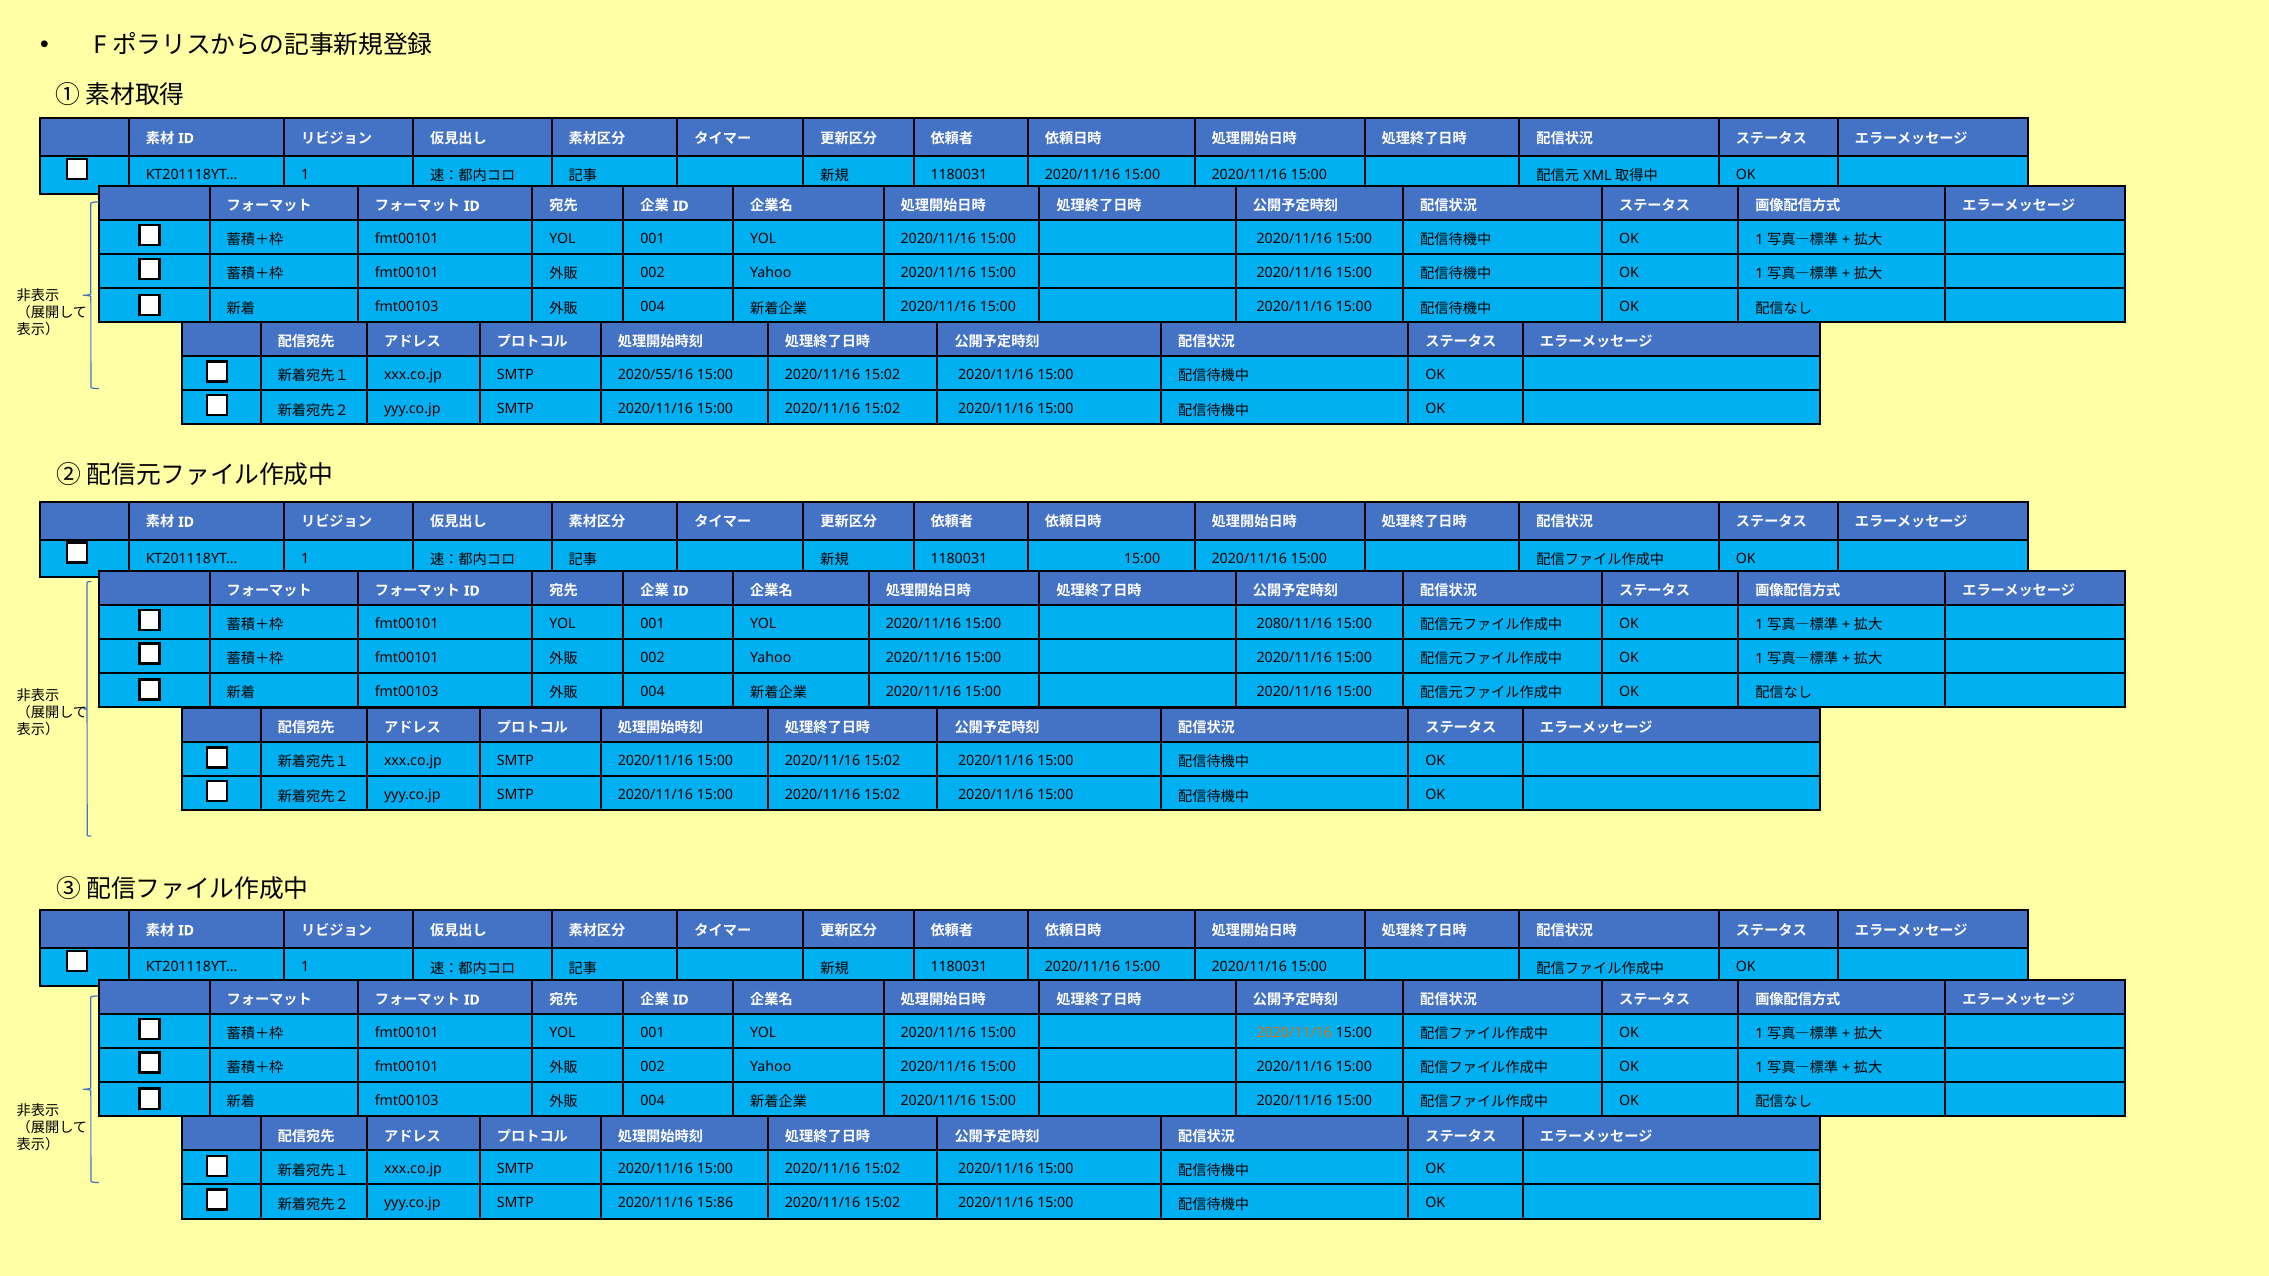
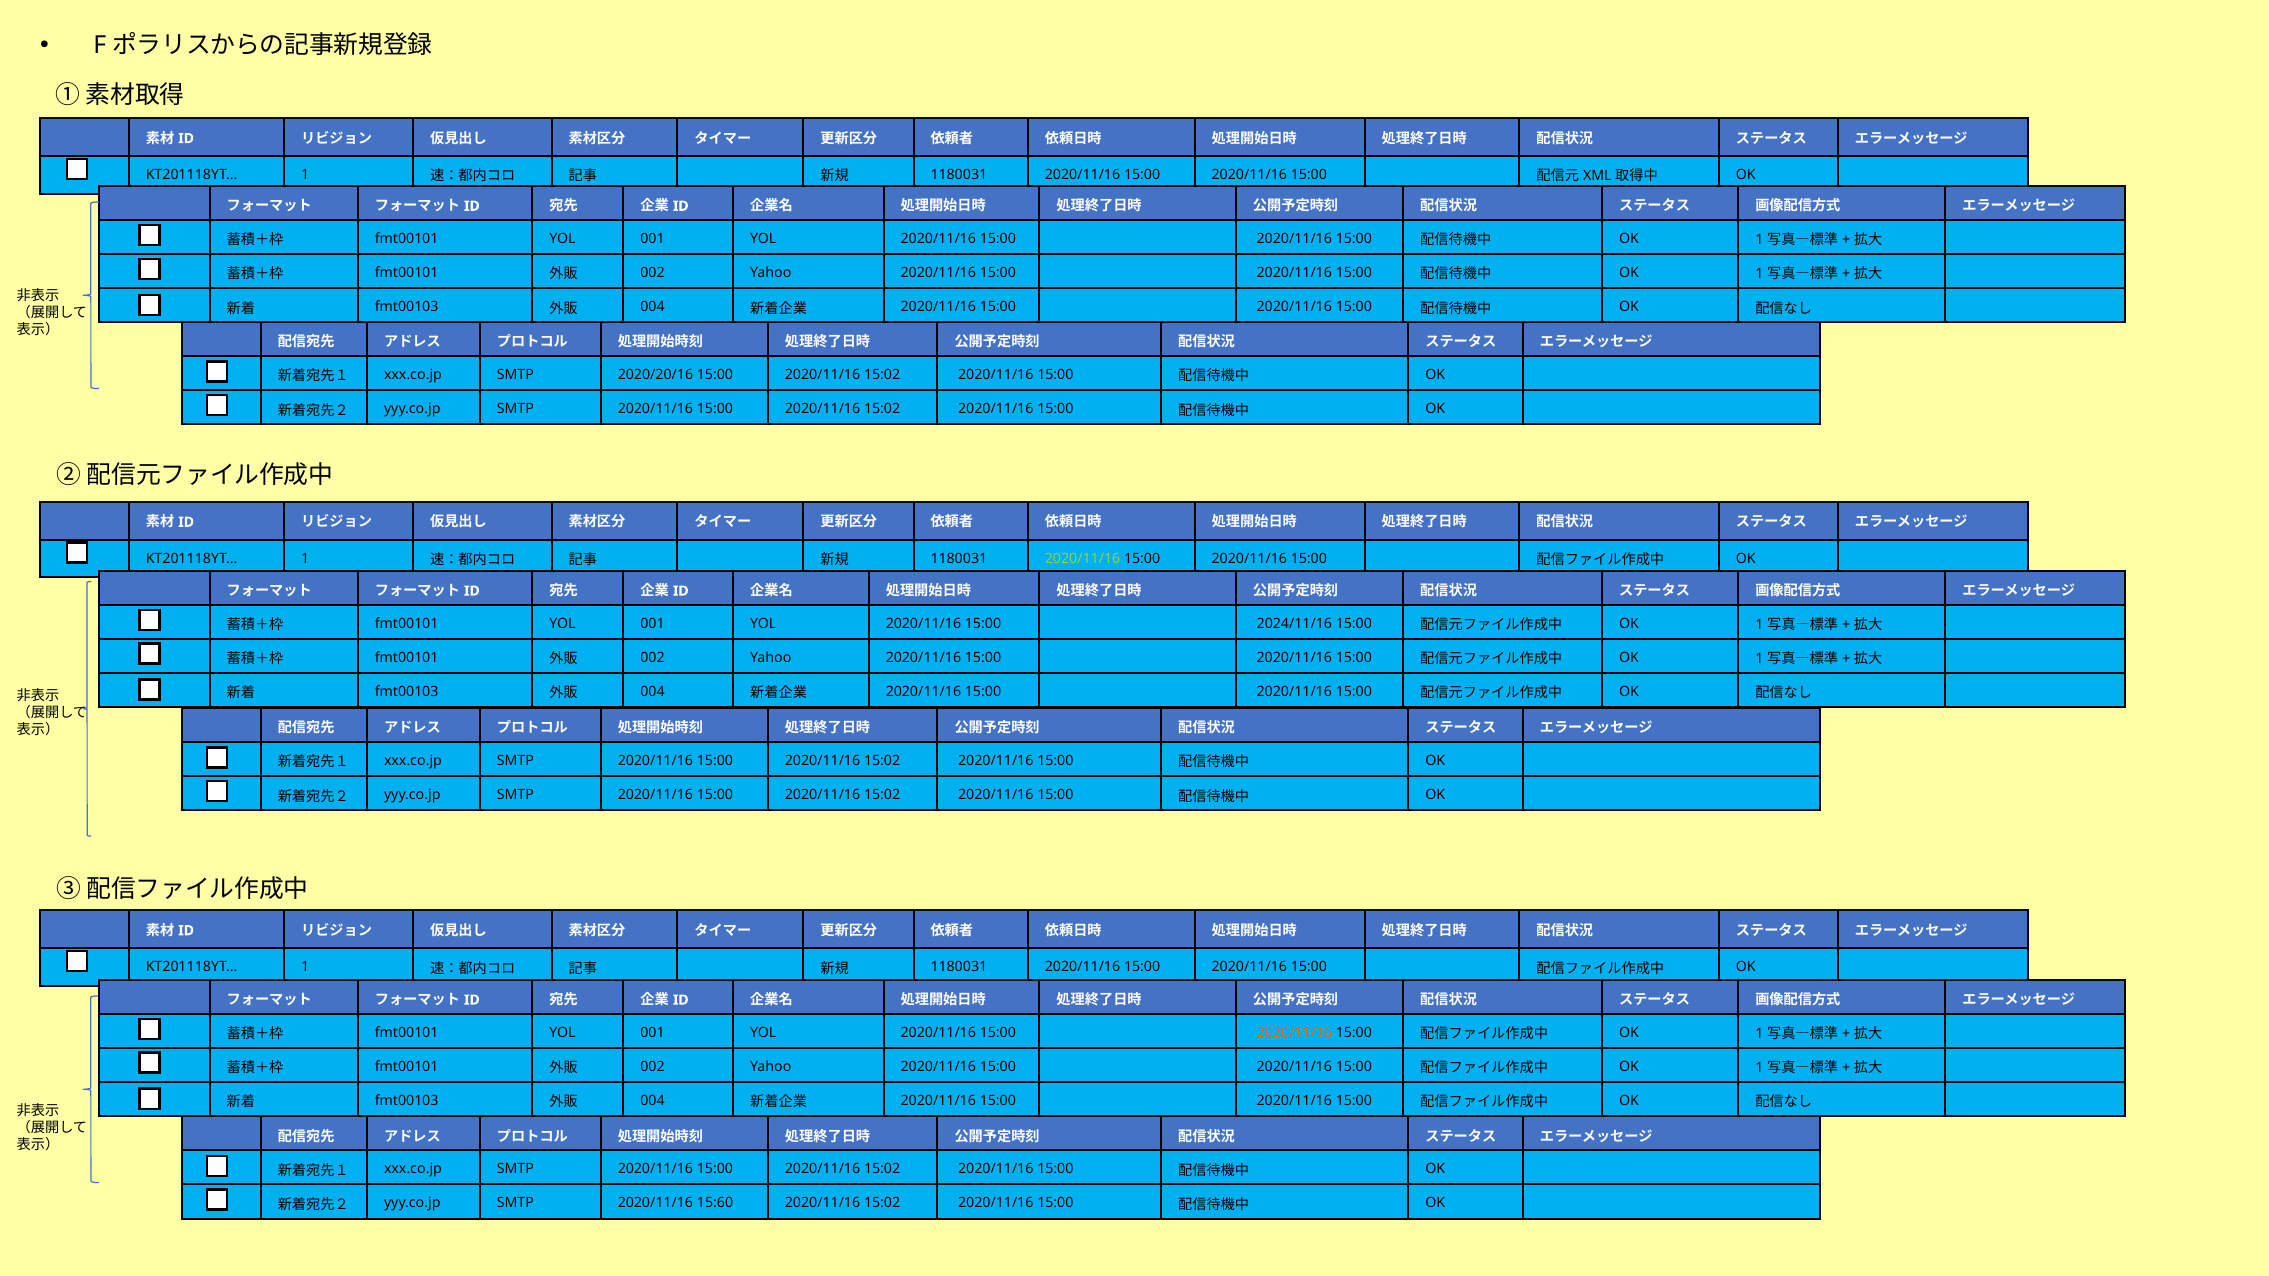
2020/55/16: 2020/55/16 -> 2020/20/16
2020/11/16 at (1083, 559) colour: light blue -> light green
2080/11/16: 2080/11/16 -> 2024/11/16
15:86: 15:86 -> 15:60
